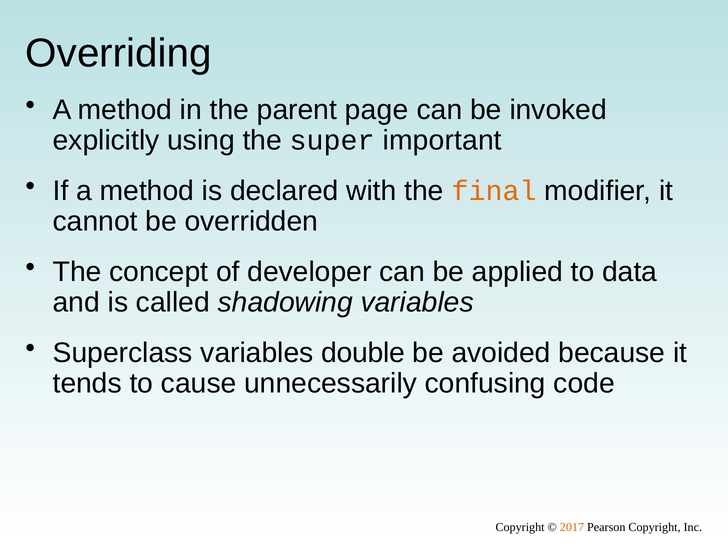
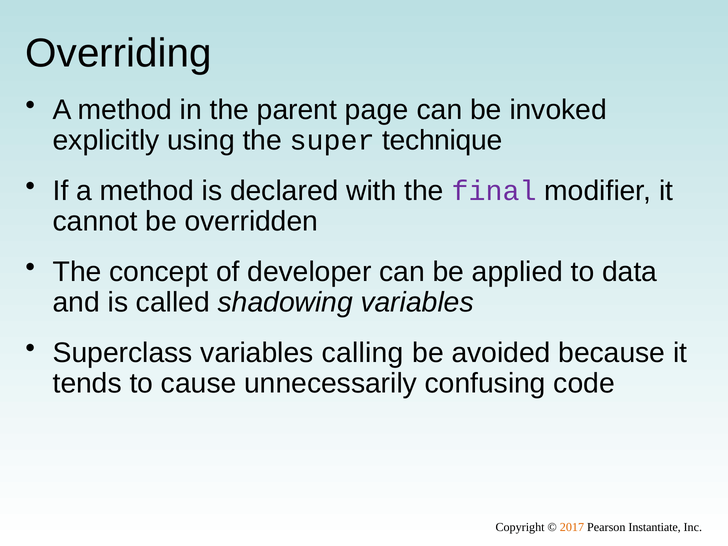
important: important -> technique
final colour: orange -> purple
double: double -> calling
Pearson Copyright: Copyright -> Instantiate
